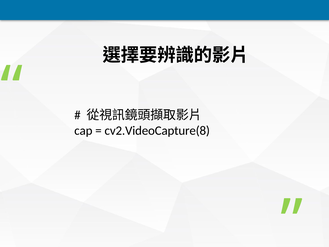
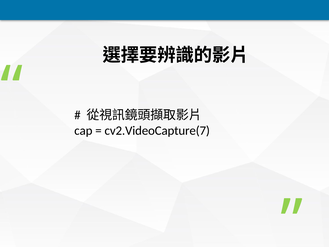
cv2.VideoCapture(8: cv2.VideoCapture(8 -> cv2.VideoCapture(7
